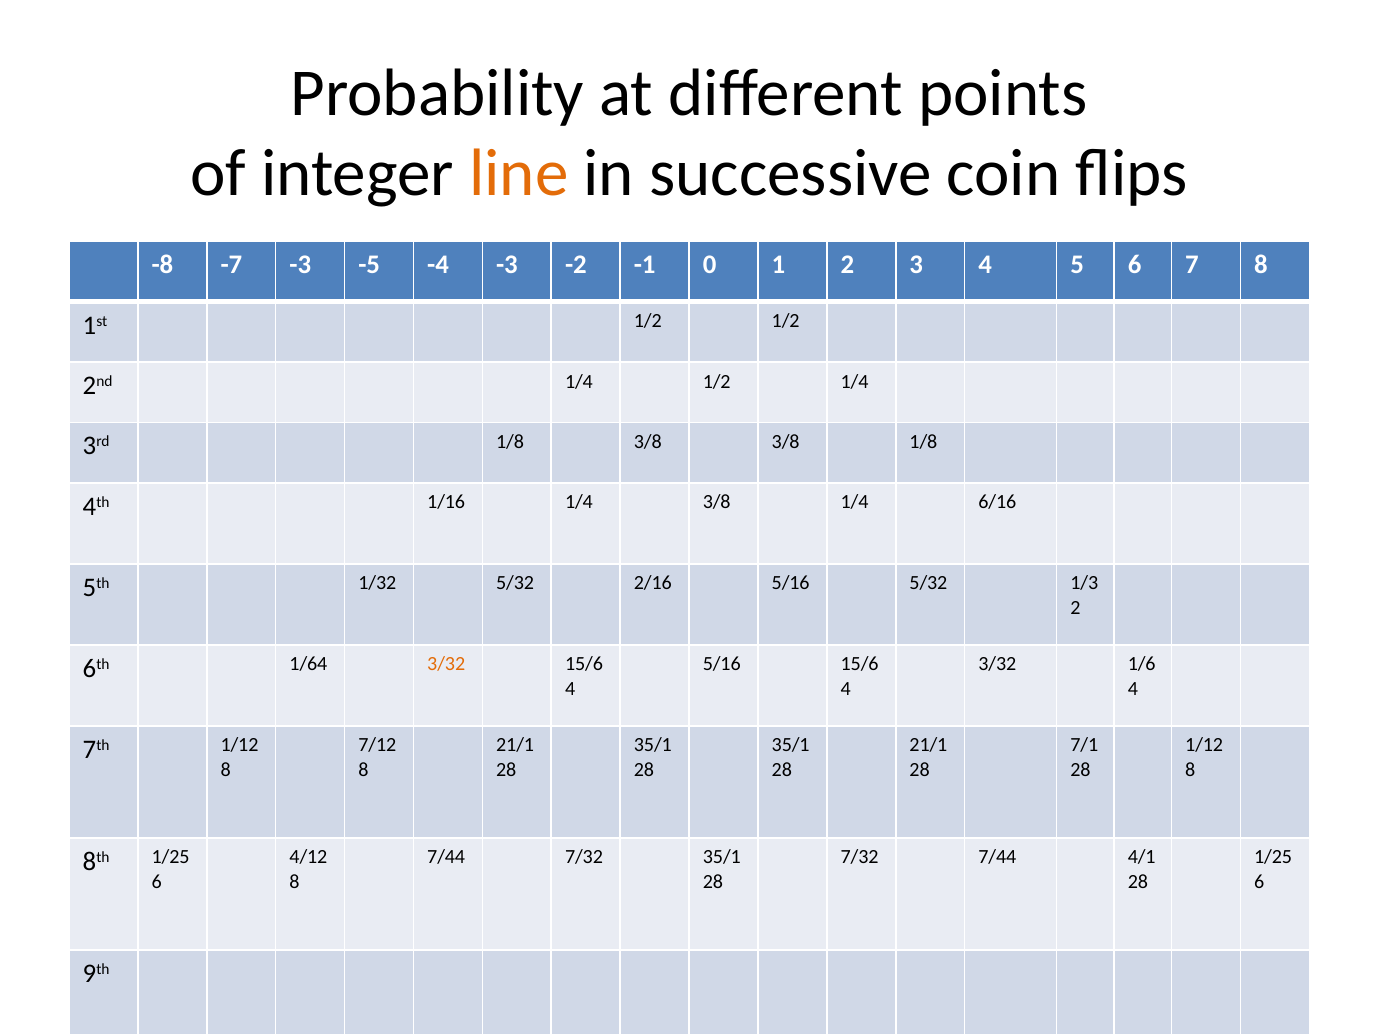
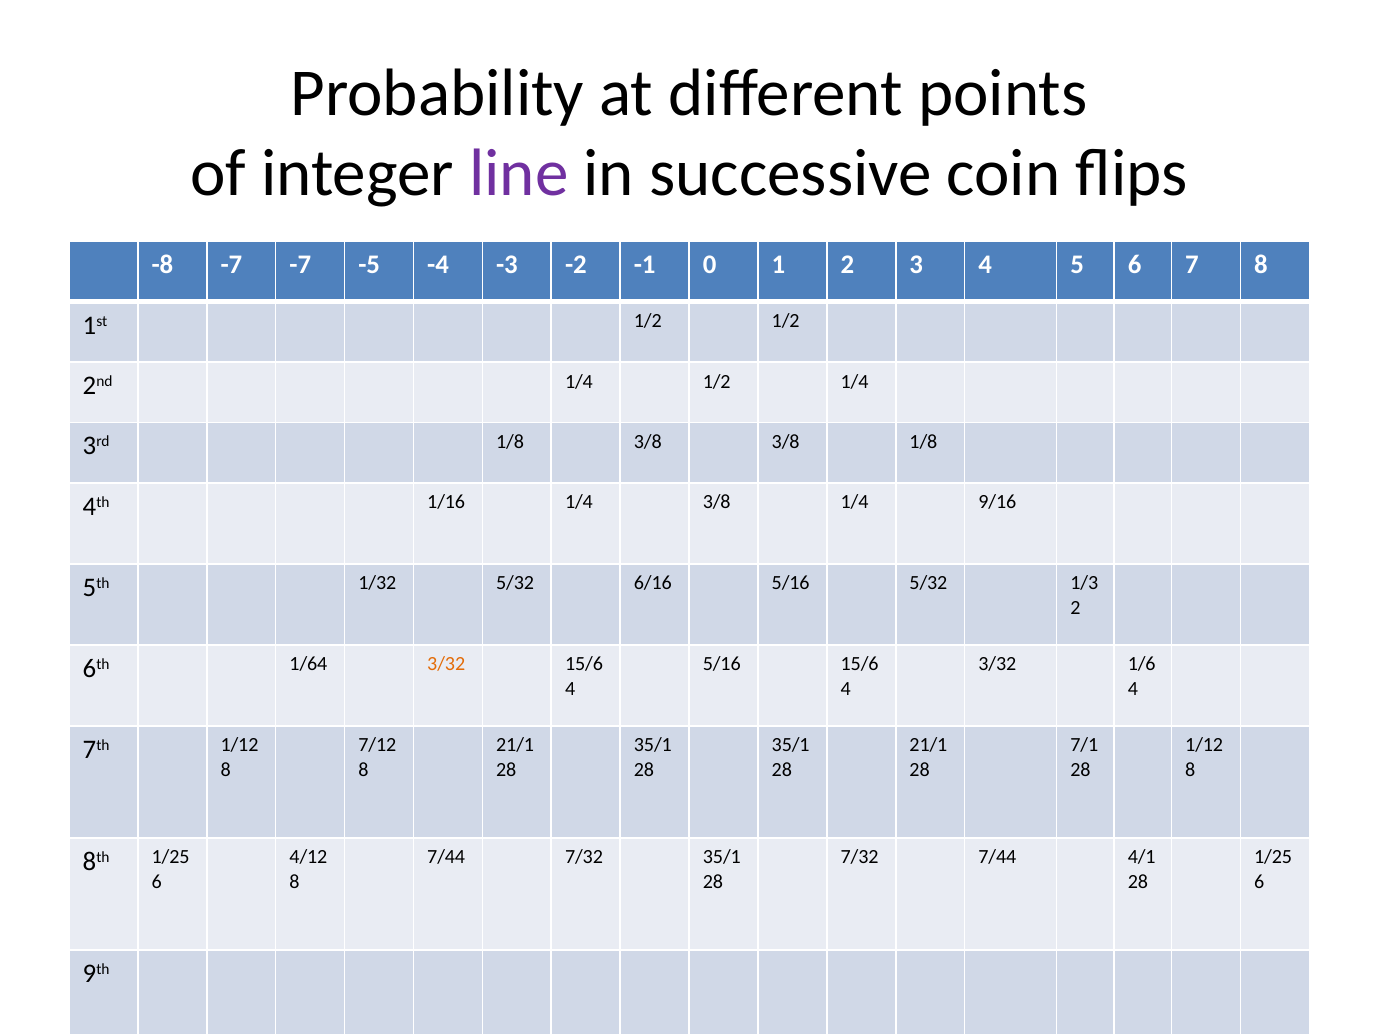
line colour: orange -> purple
-7 -3: -3 -> -7
6/16: 6/16 -> 9/16
2/16: 2/16 -> 6/16
